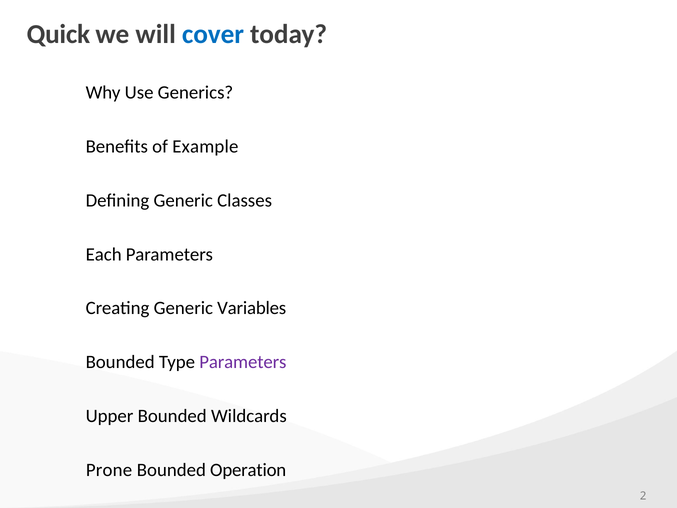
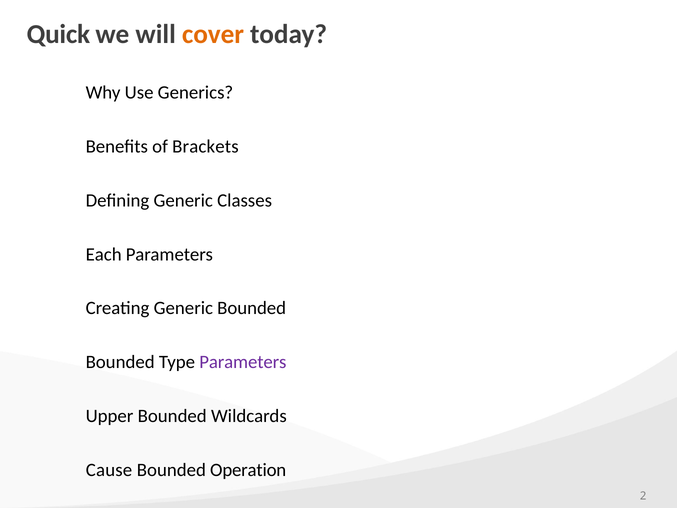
cover colour: blue -> orange
Example: Example -> Brackets
Generic Variables: Variables -> Bounded
Prone: Prone -> Cause
